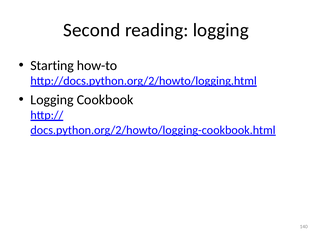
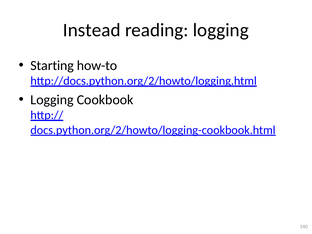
Second: Second -> Instead
